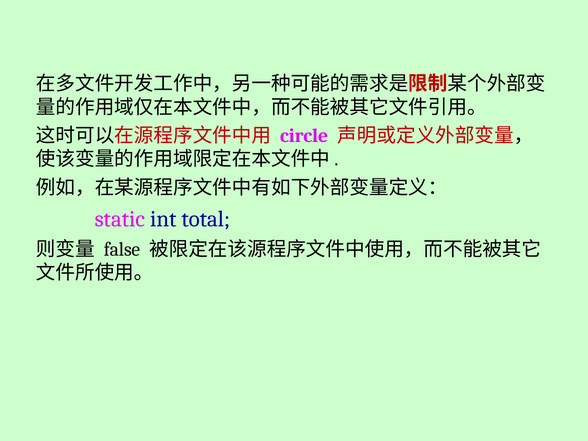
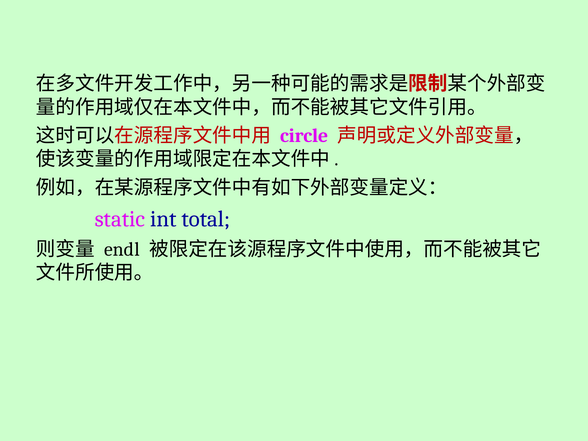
false: false -> endl
